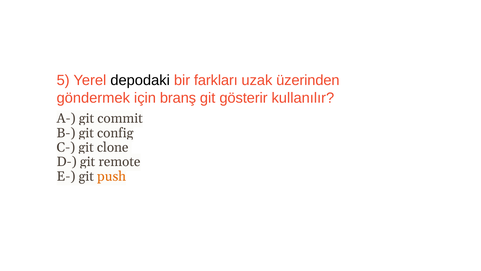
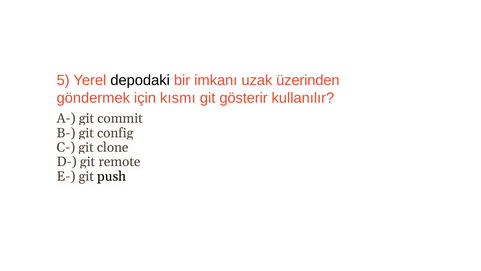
farkları: farkları -> imkanı
branş: branş -> kısmı
push colour: orange -> black
